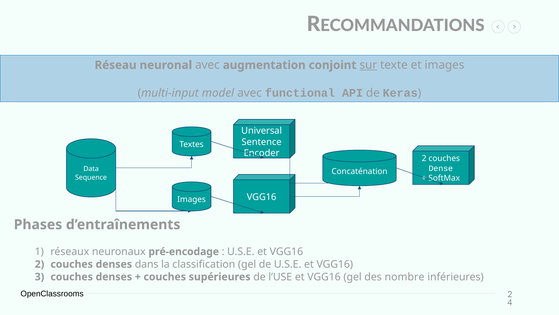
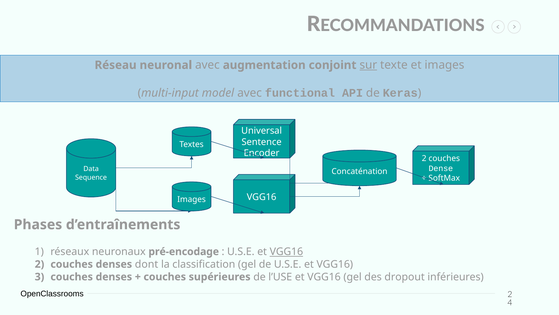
VGG16 at (286, 251) underline: none -> present
dans: dans -> dont
nombre: nombre -> dropout
